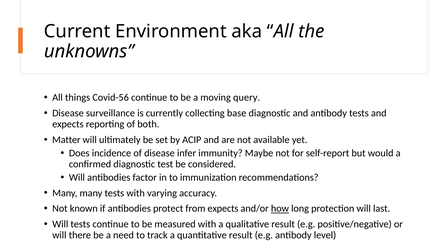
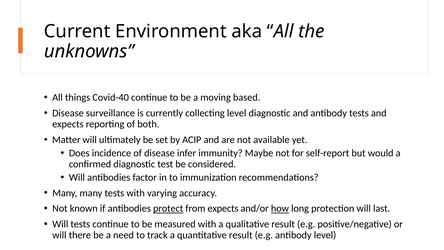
Covid-56: Covid-56 -> Covid-40
query: query -> based
collecting base: base -> level
protect underline: none -> present
